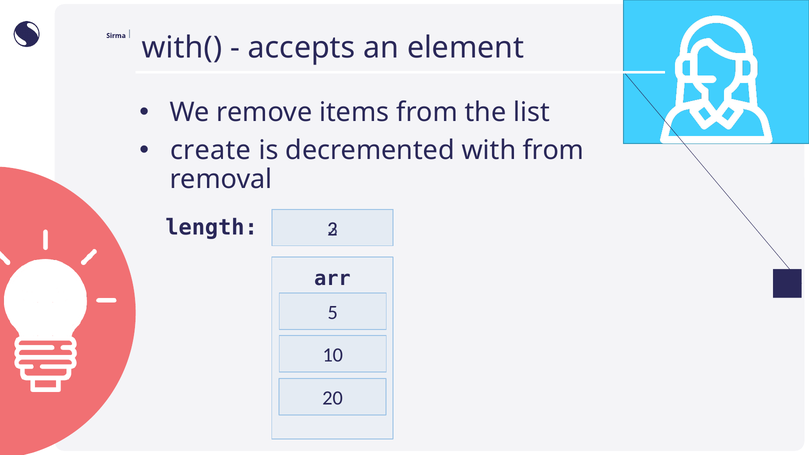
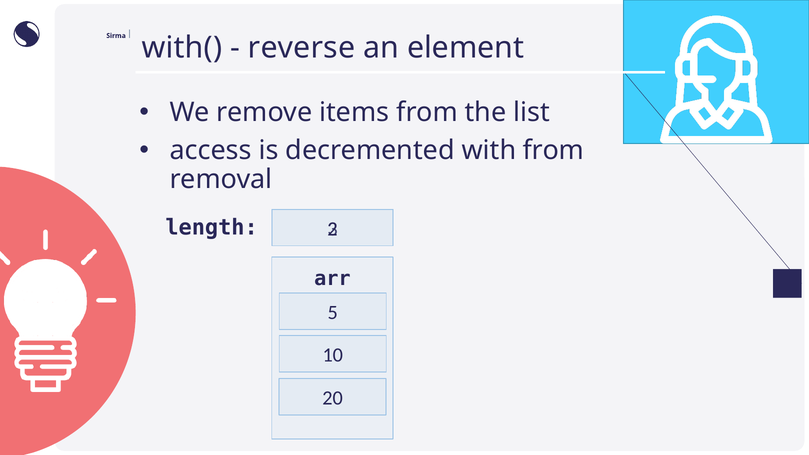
accepts: accepts -> reverse
create: create -> access
